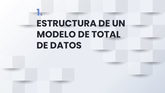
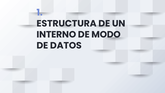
MODELO: MODELO -> INTERNO
TOTAL: TOTAL -> MODO
